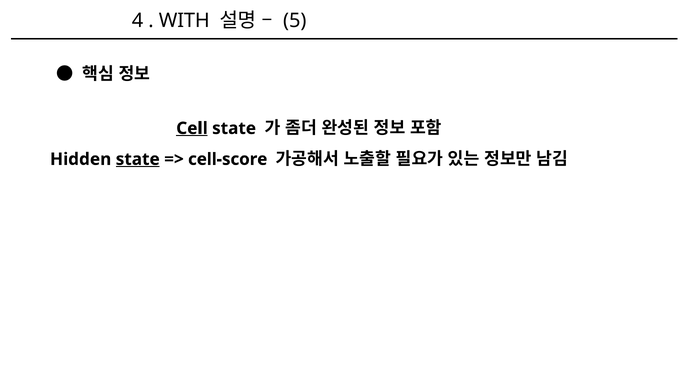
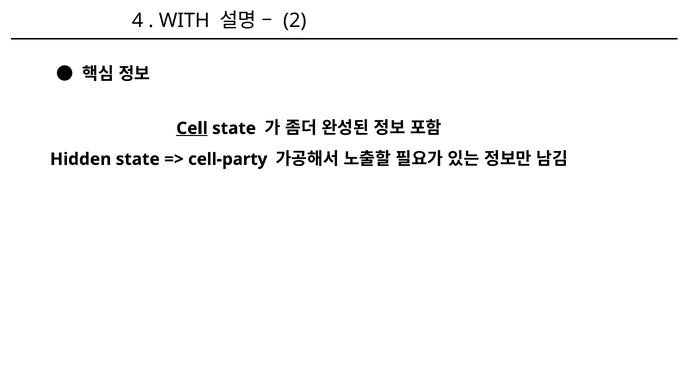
5: 5 -> 2
state at (138, 159) underline: present -> none
cell-score: cell-score -> cell-party
